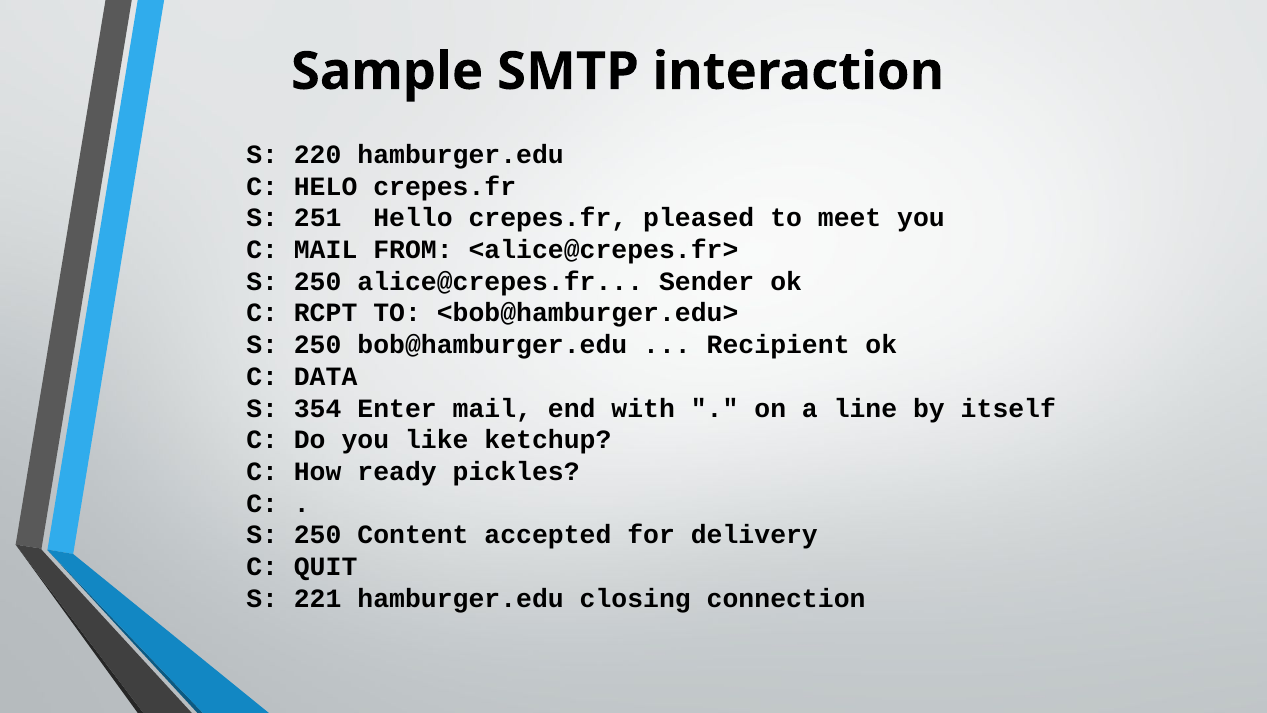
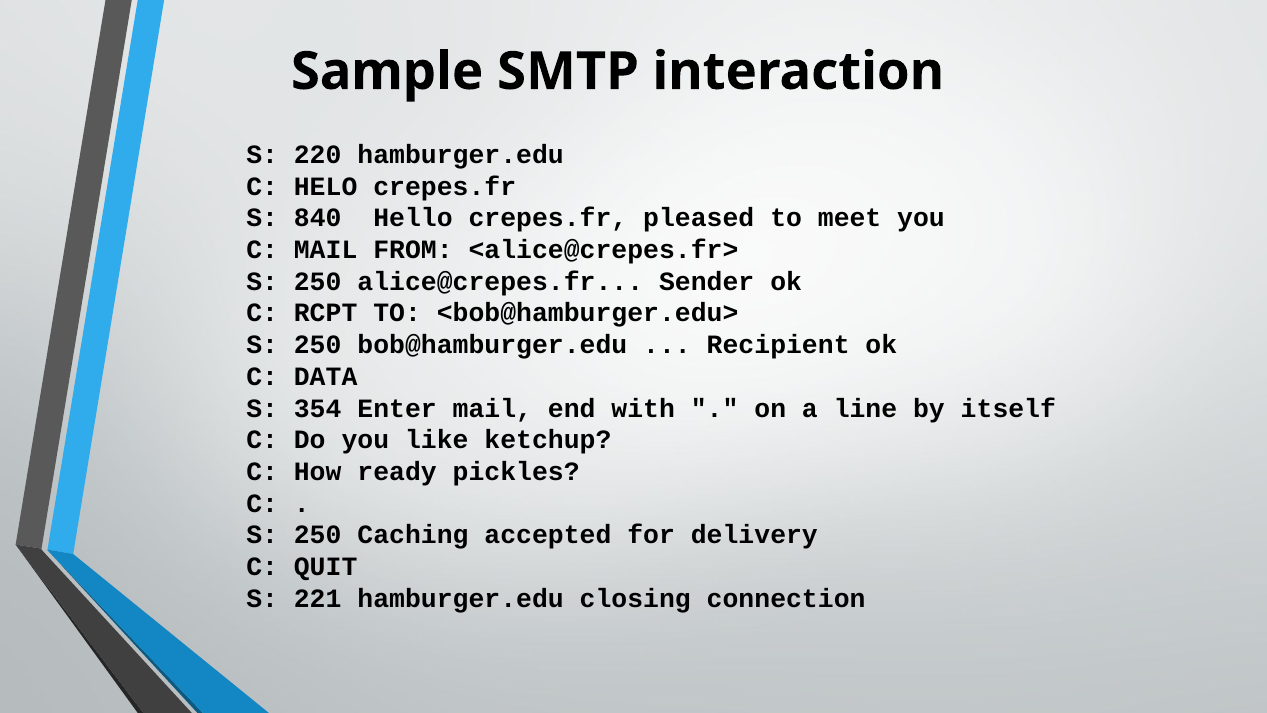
251: 251 -> 840
Content: Content -> Caching
